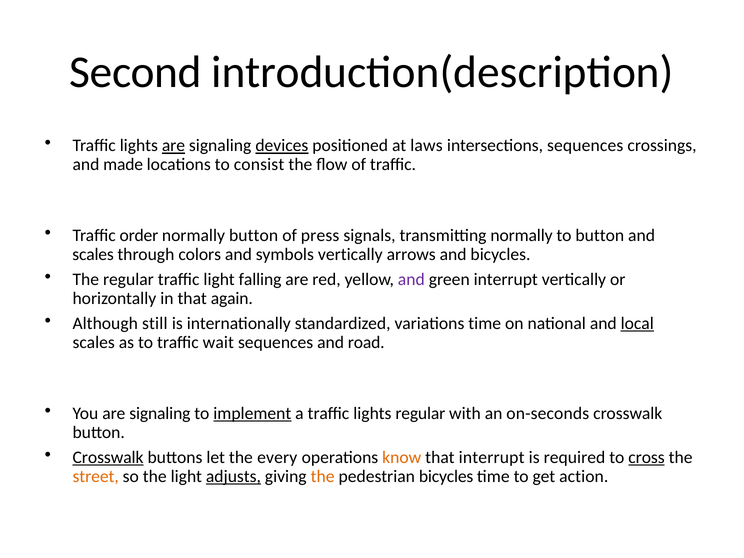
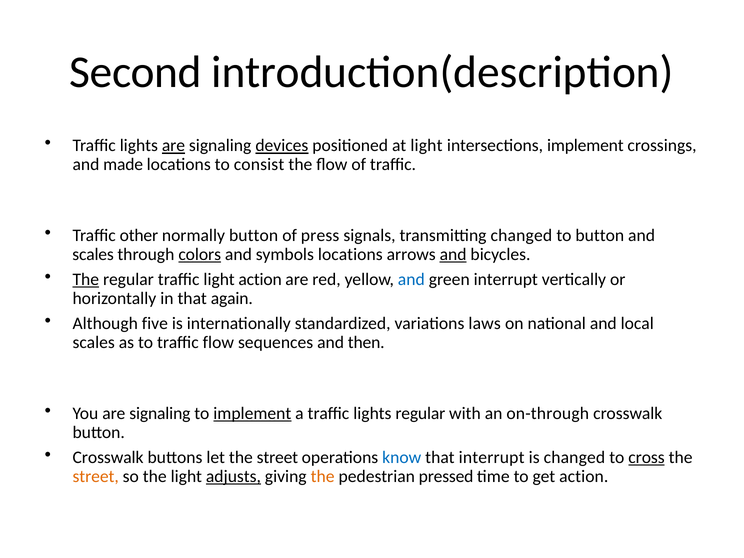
at laws: laws -> light
intersections sequences: sequences -> implement
order: order -> other
transmitting normally: normally -> changed
colors underline: none -> present
symbols vertically: vertically -> locations
and at (453, 255) underline: none -> present
The at (86, 280) underline: none -> present
light falling: falling -> action
and at (411, 280) colour: purple -> blue
still: still -> five
variations time: time -> laws
local underline: present -> none
traffic wait: wait -> flow
road: road -> then
on-seconds: on-seconds -> on-through
Crosswalk at (108, 457) underline: present -> none
let the every: every -> street
know colour: orange -> blue
is required: required -> changed
pedestrian bicycles: bicycles -> pressed
